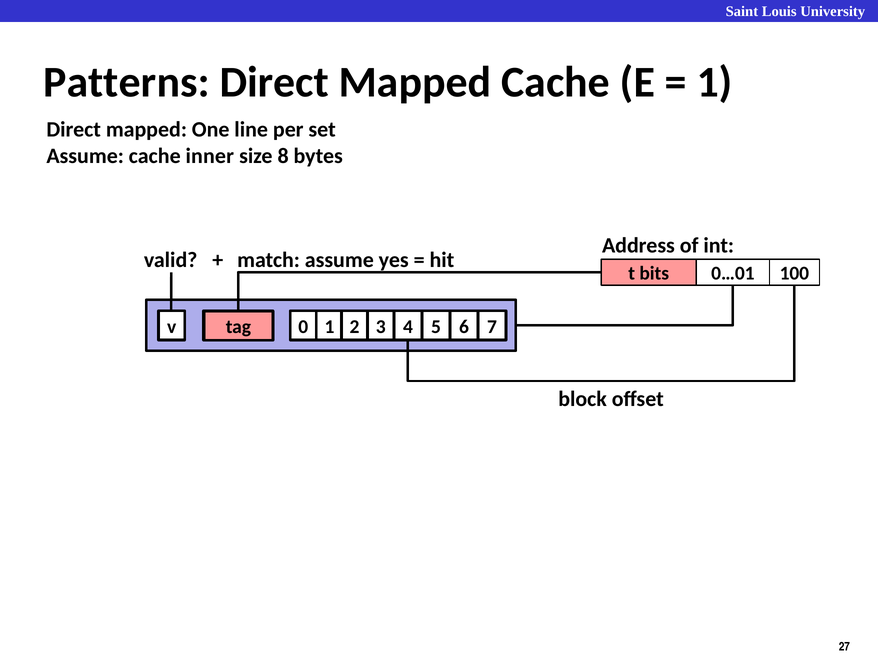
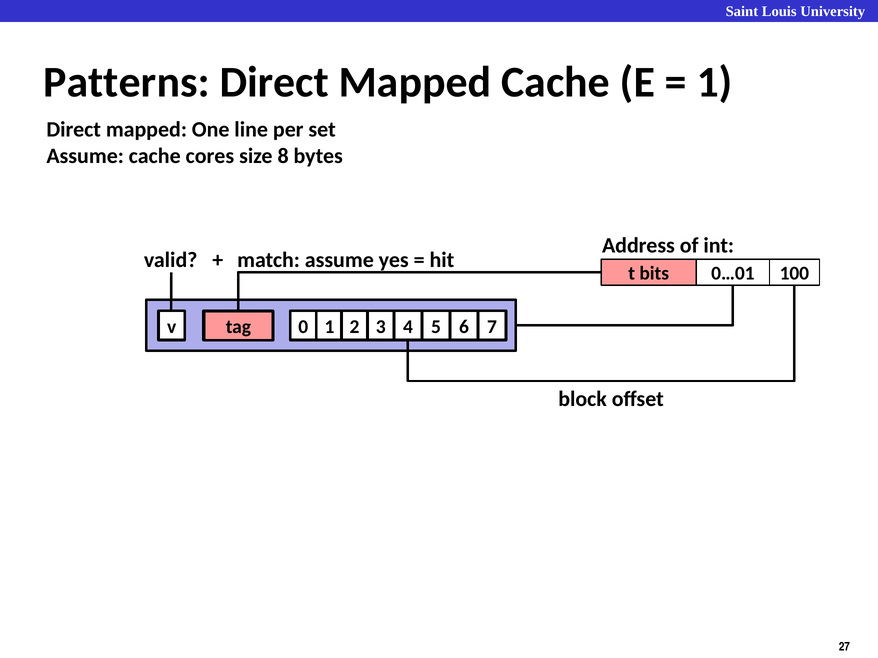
inner: inner -> cores
